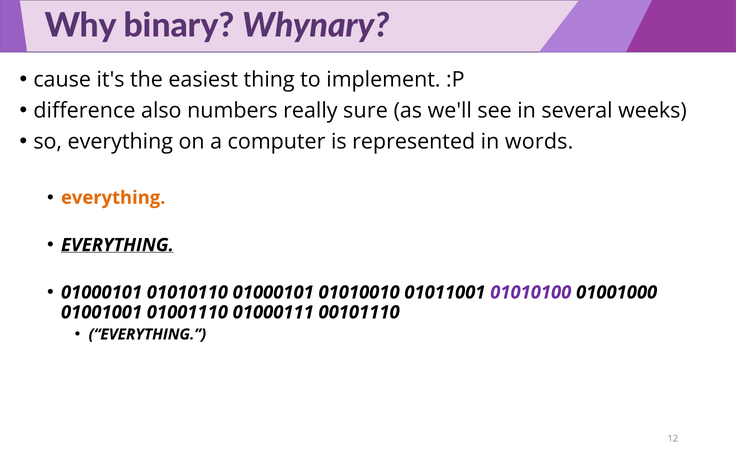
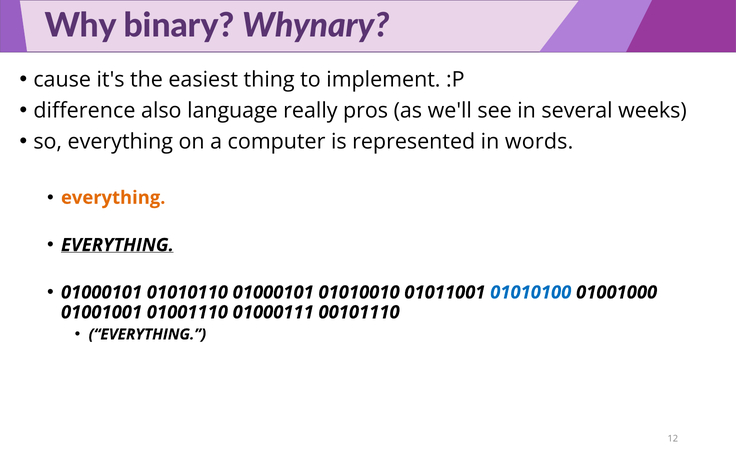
numbers: numbers -> language
sure: sure -> pros
01010100 colour: purple -> blue
